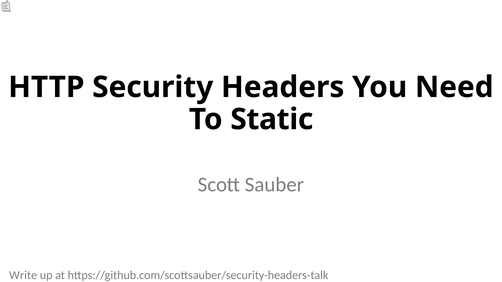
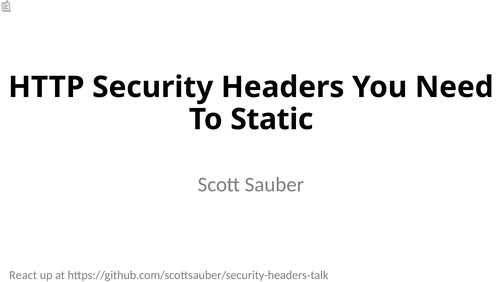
Write: Write -> React
